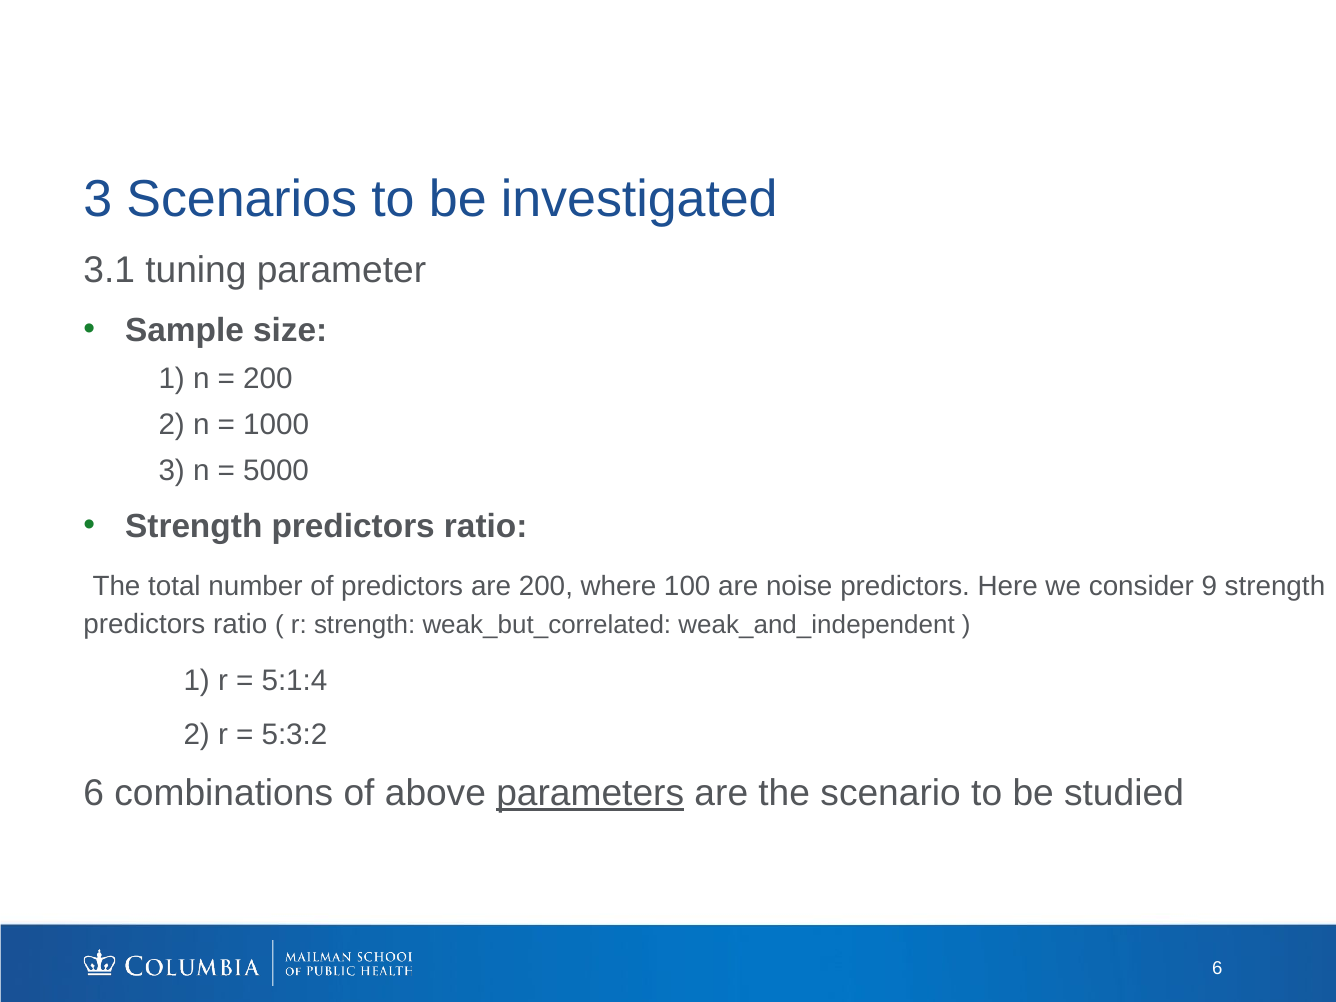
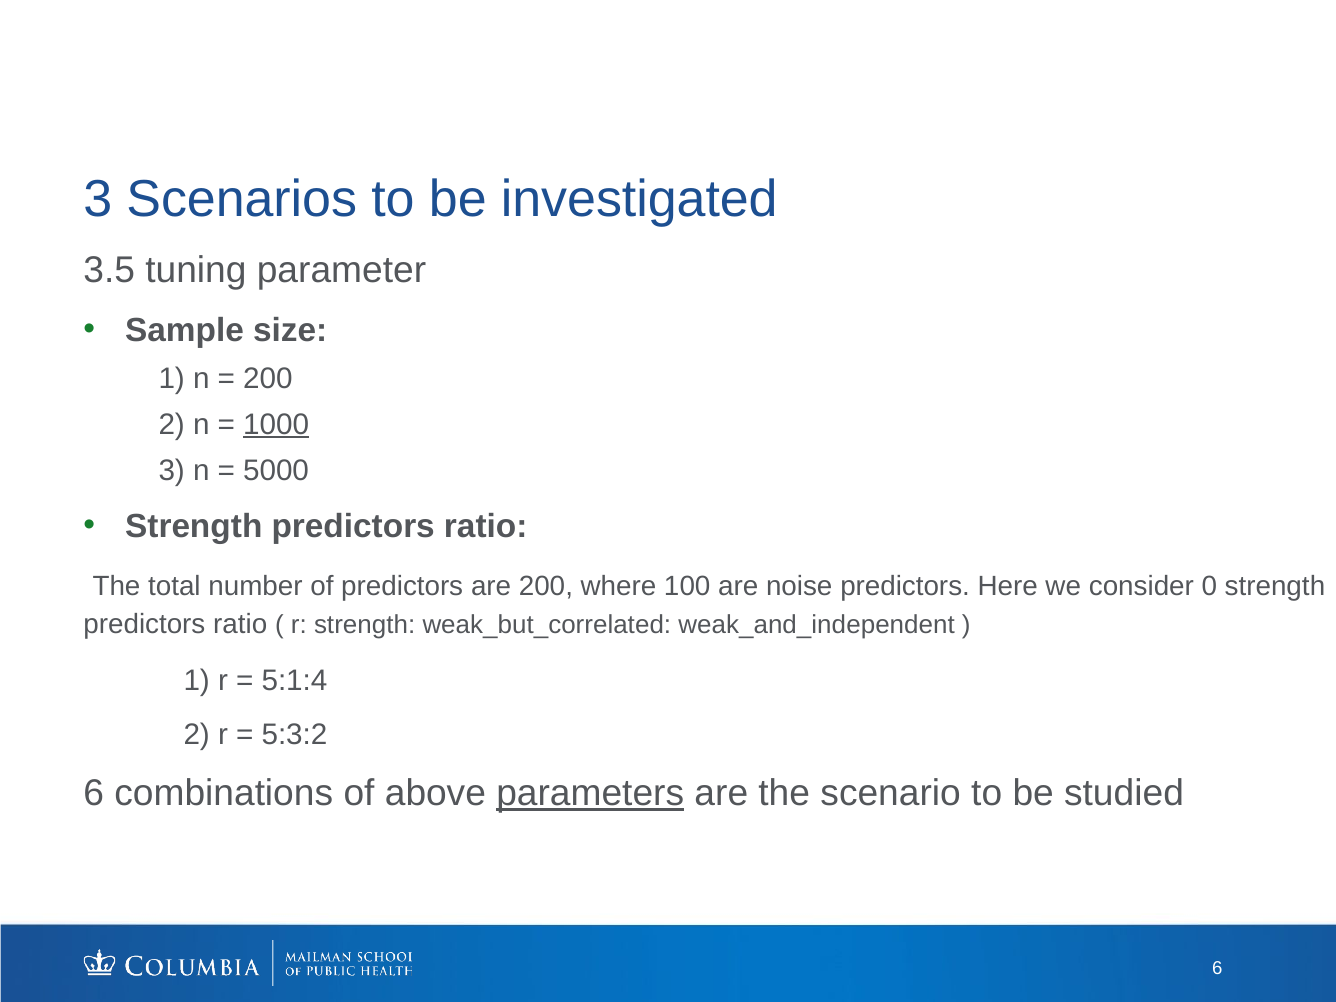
3.1: 3.1 -> 3.5
1000 underline: none -> present
9: 9 -> 0
